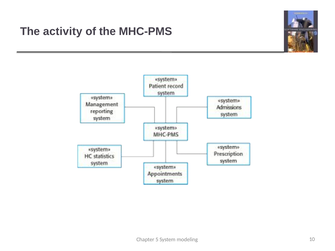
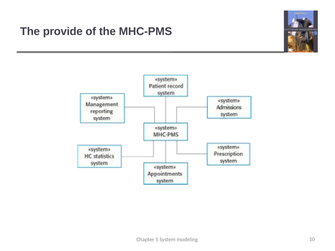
activity: activity -> provide
